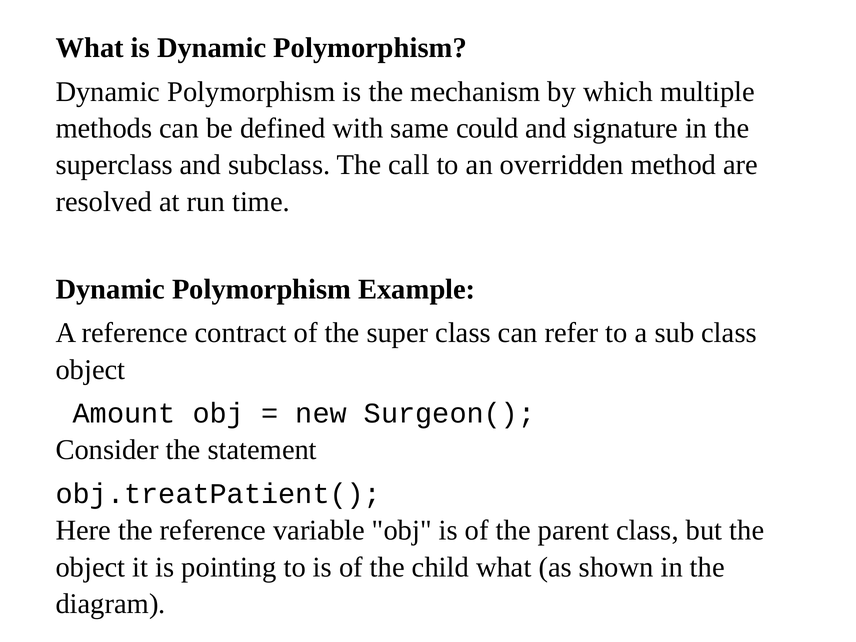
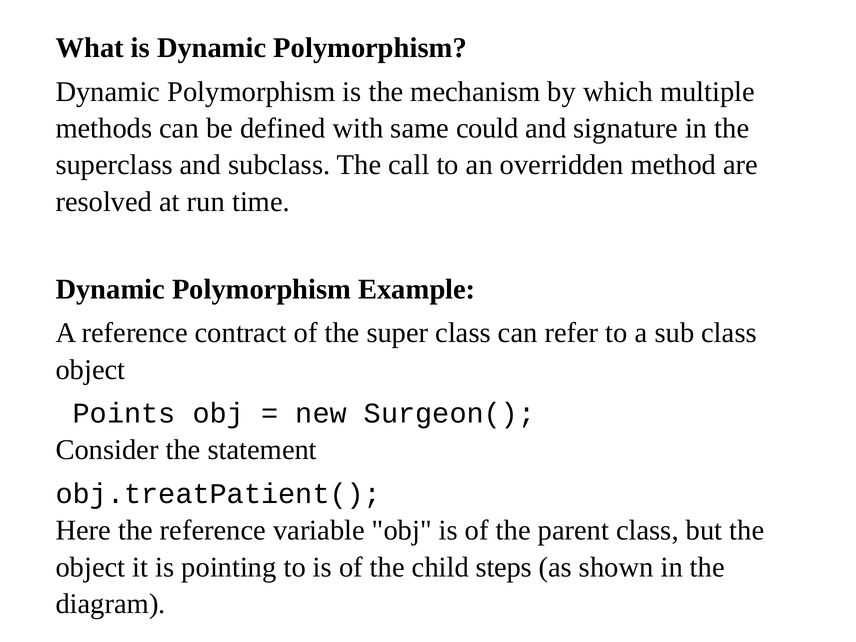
Amount: Amount -> Points
child what: what -> steps
